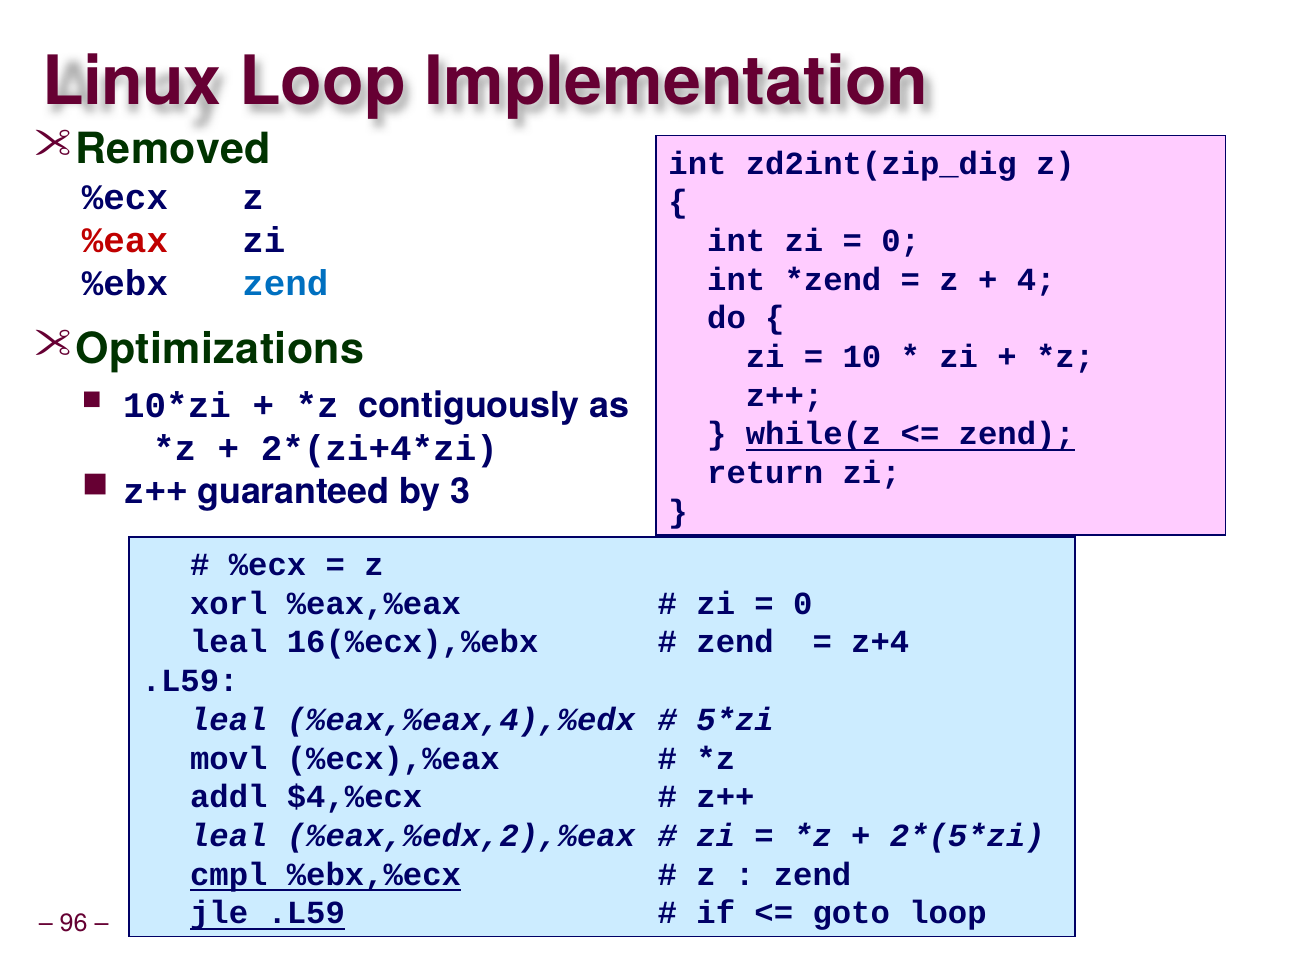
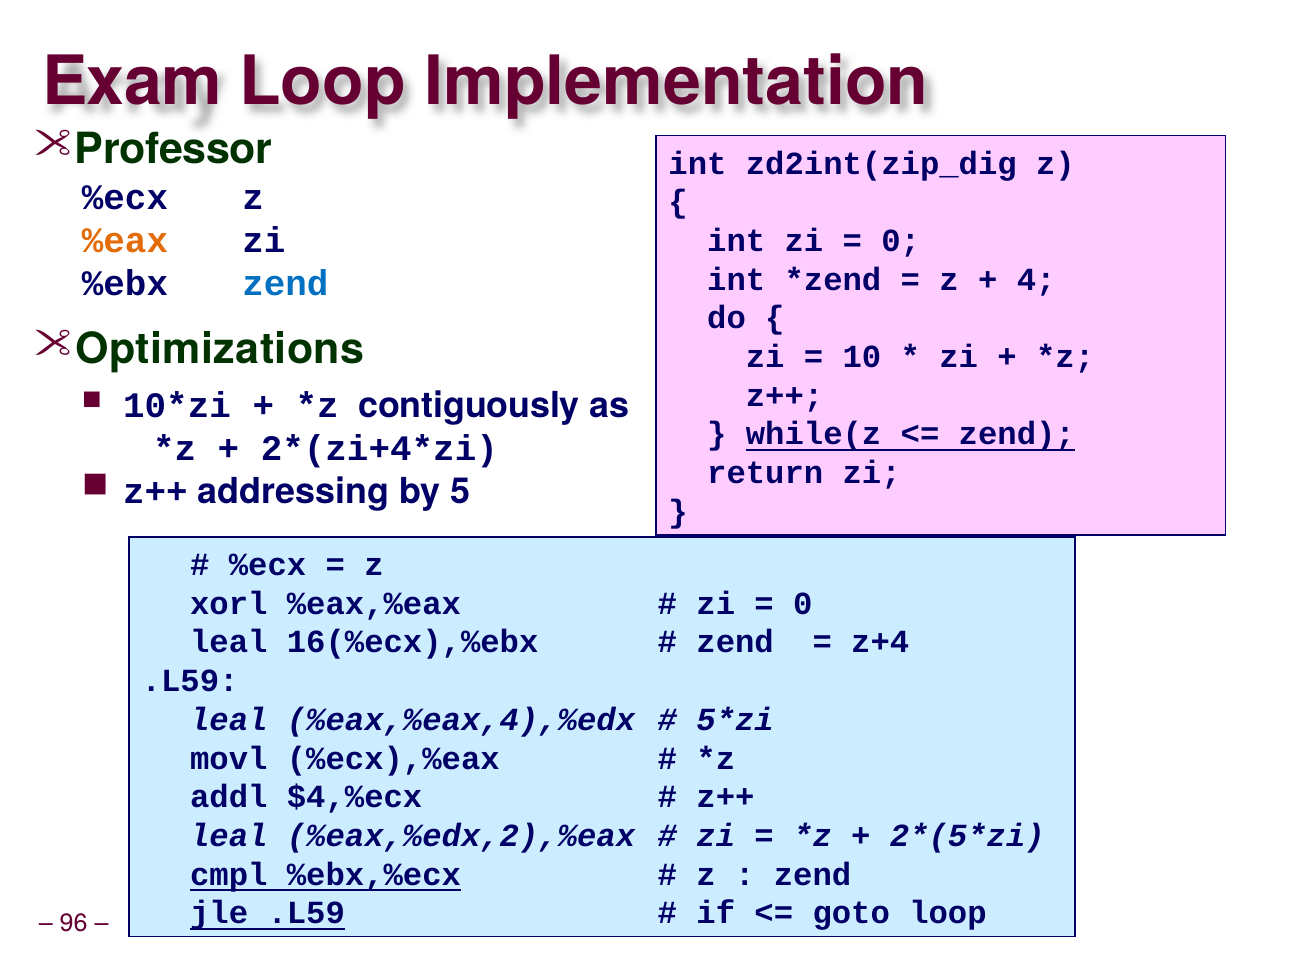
Linux: Linux -> Exam
Removed: Removed -> Professor
%eax colour: red -> orange
guaranteed: guaranteed -> addressing
3: 3 -> 5
